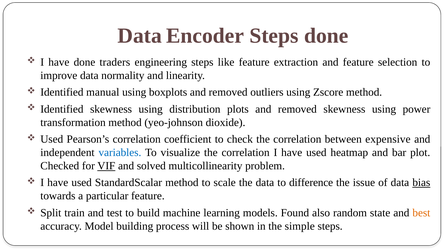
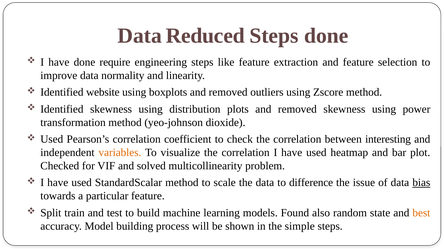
Encoder: Encoder -> Reduced
traders: traders -> require
manual: manual -> website
expensive: expensive -> interesting
variables colour: blue -> orange
VIF underline: present -> none
